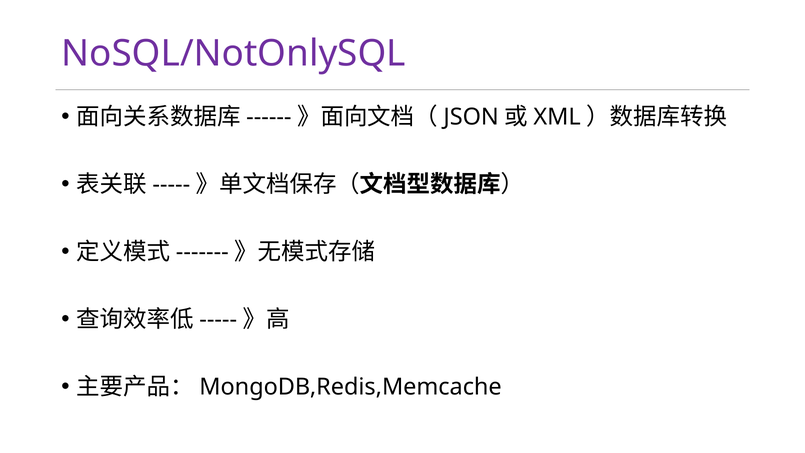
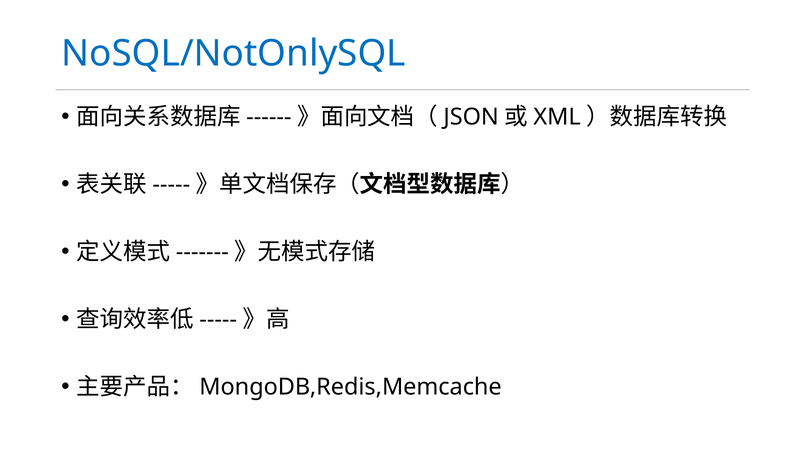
NoSQL/NotOnlySQL colour: purple -> blue
